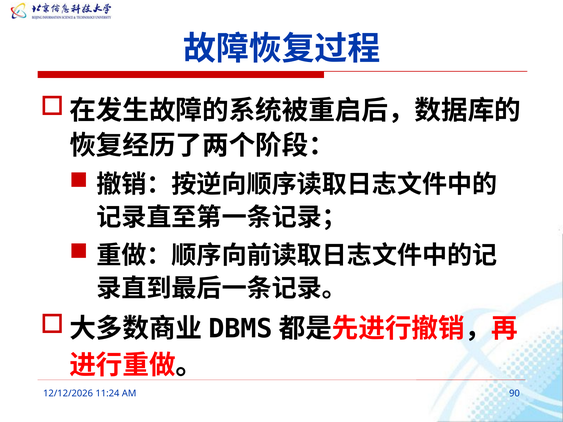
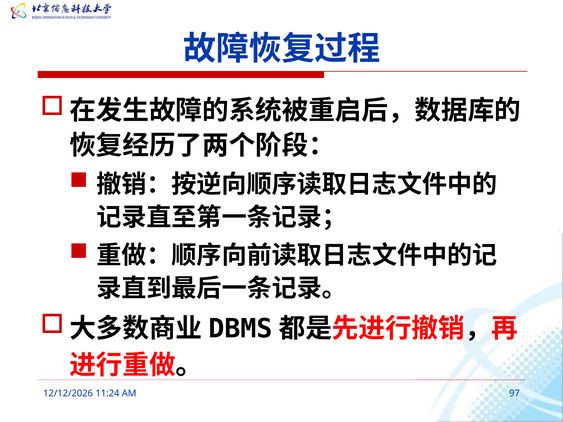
90: 90 -> 97
